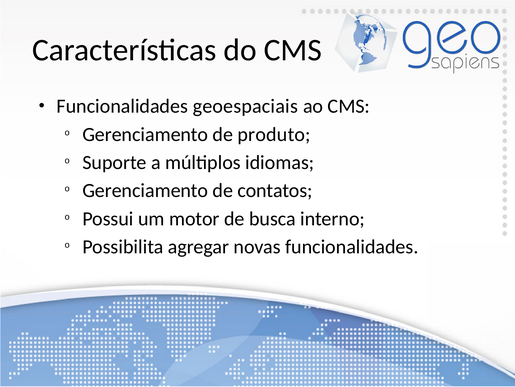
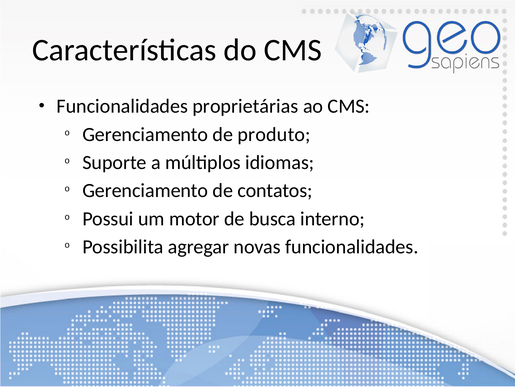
geoespaciais: geoespaciais -> proprietárias
